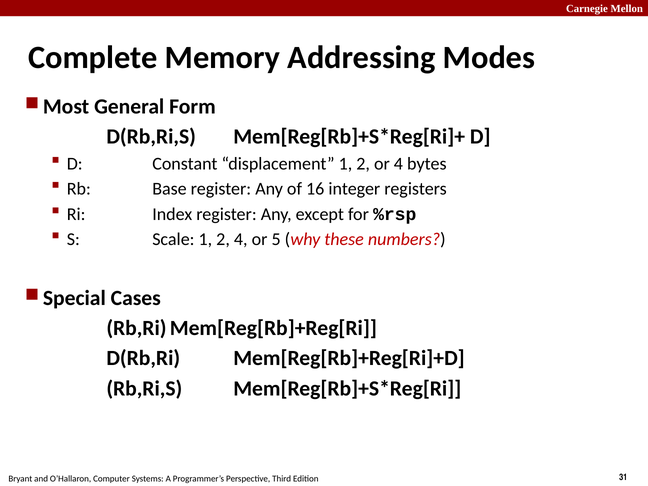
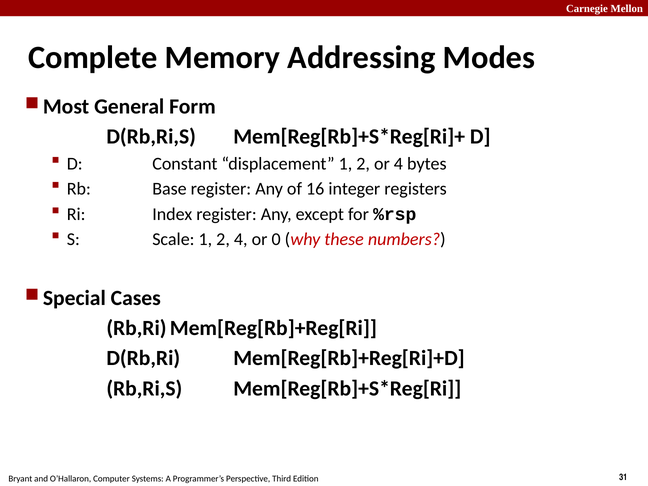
5: 5 -> 0
